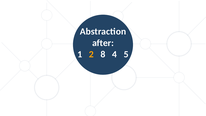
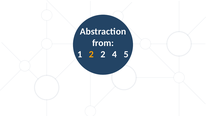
after: after -> from
2 8: 8 -> 2
